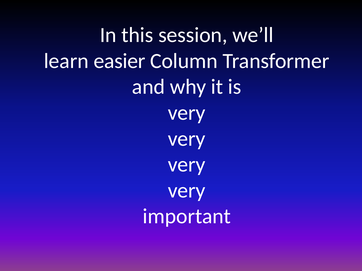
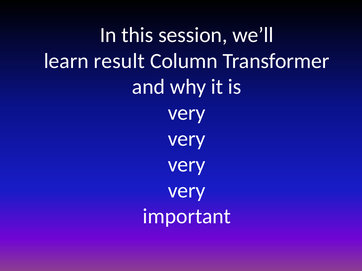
easier: easier -> result
